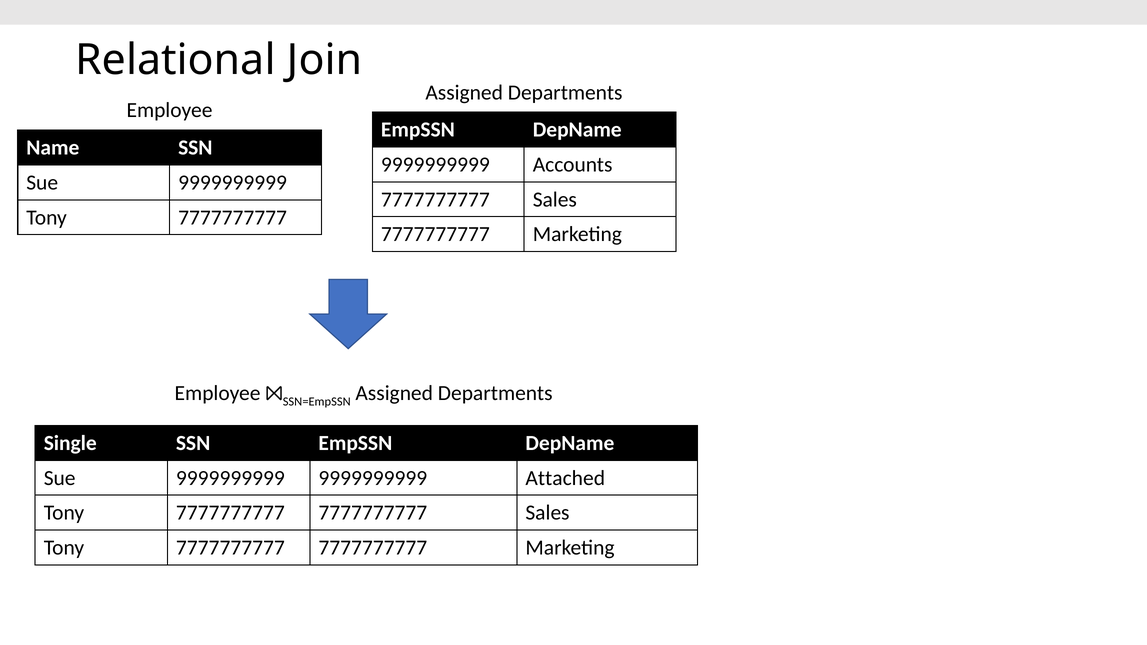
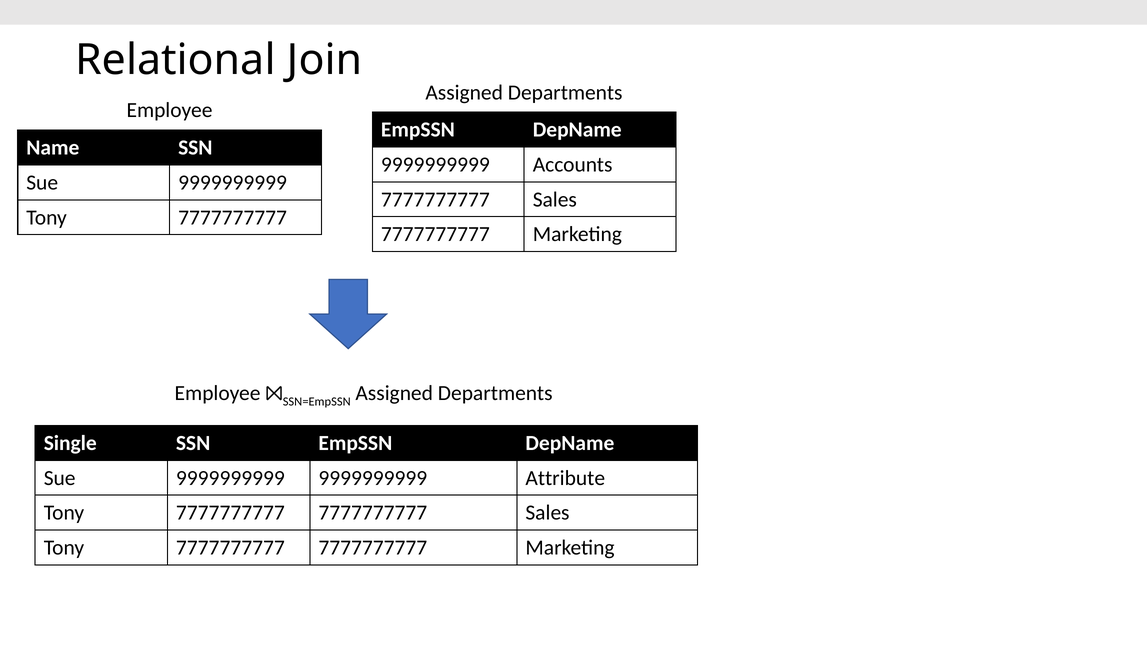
Attached: Attached -> Attribute
